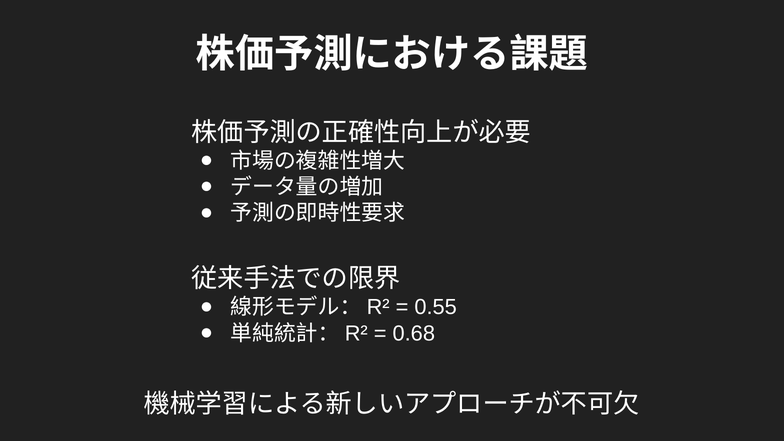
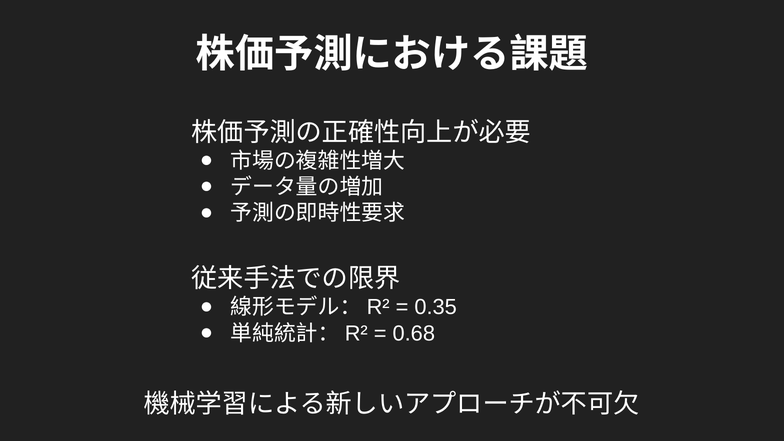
0.55: 0.55 -> 0.35
